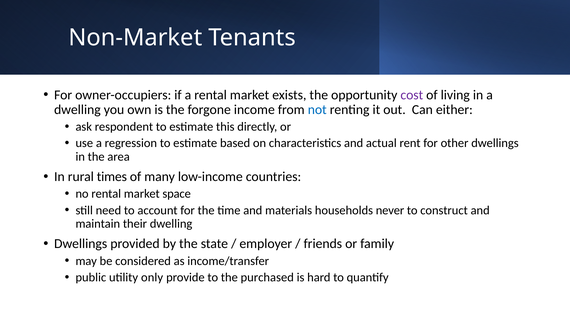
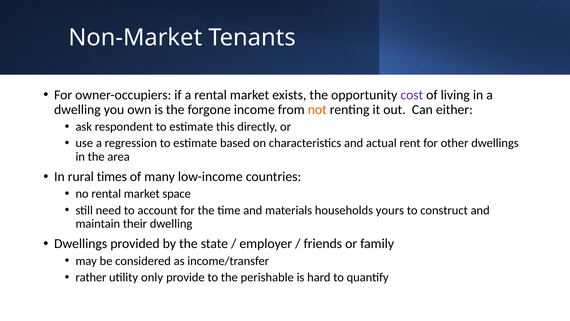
not colour: blue -> orange
never: never -> yours
public: public -> rather
purchased: purchased -> perishable
